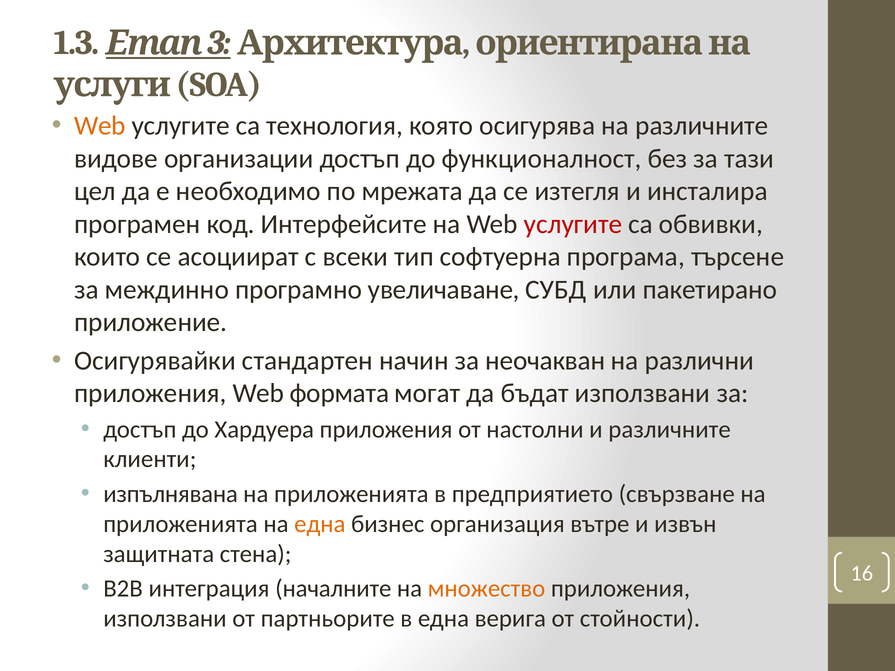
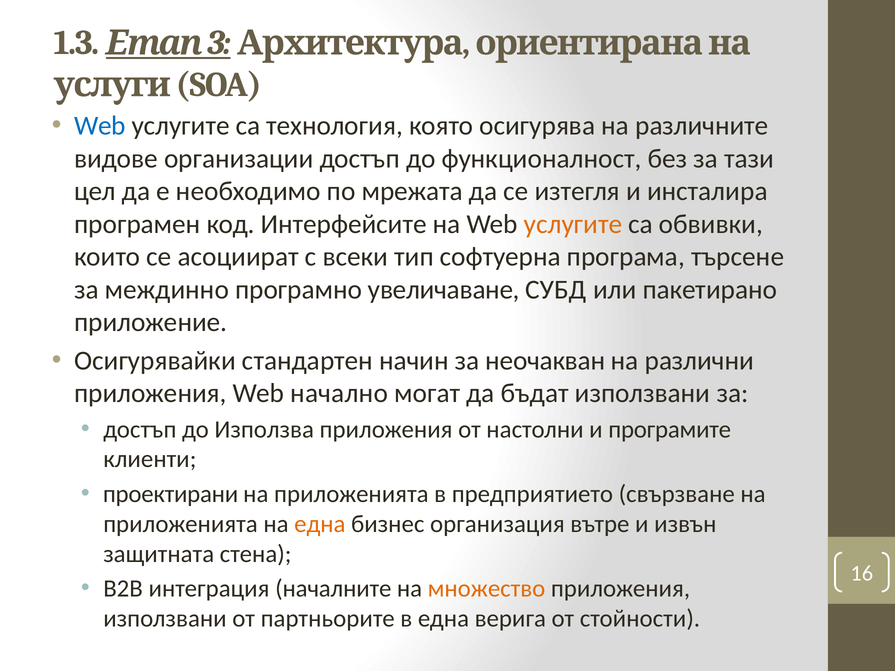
Web at (100, 126) colour: orange -> blue
услугите at (573, 224) colour: red -> orange
формата: формата -> начално
Хардуера: Хардуера -> Използва
и различните: различните -> програмите
изпълнявана: изпълнявана -> проектирани
